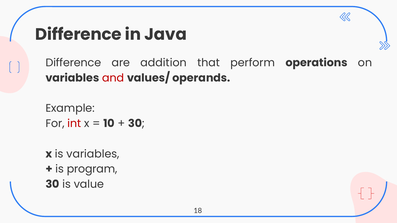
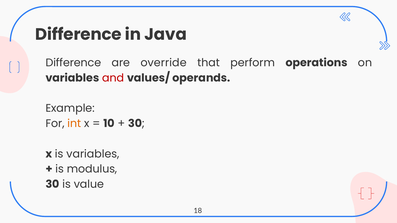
addition: addition -> override
int colour: red -> orange
program: program -> modulus
